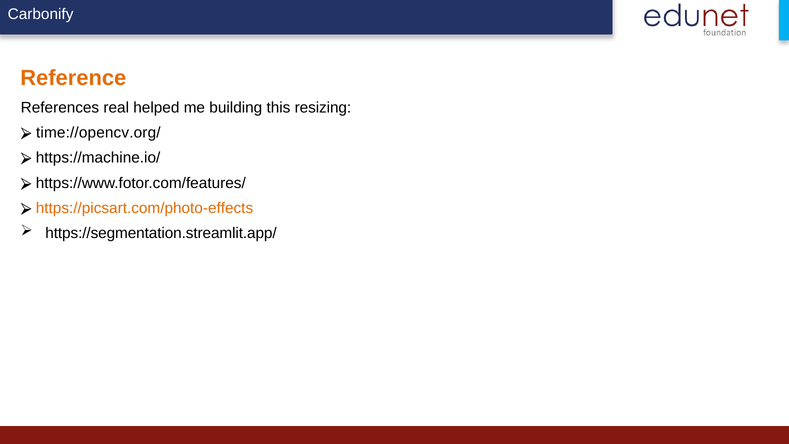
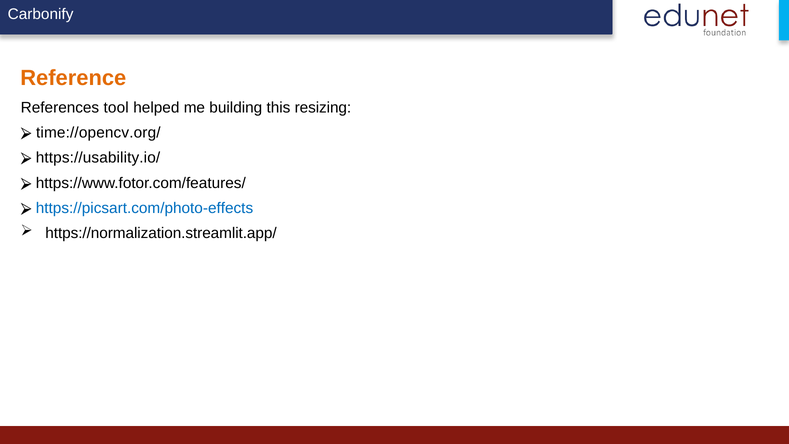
real: real -> tool
https://machine.io/: https://machine.io/ -> https://usability.io/
https://picsart.com/photo-effects colour: orange -> blue
https://segmentation.streamlit.app/: https://segmentation.streamlit.app/ -> https://normalization.streamlit.app/
